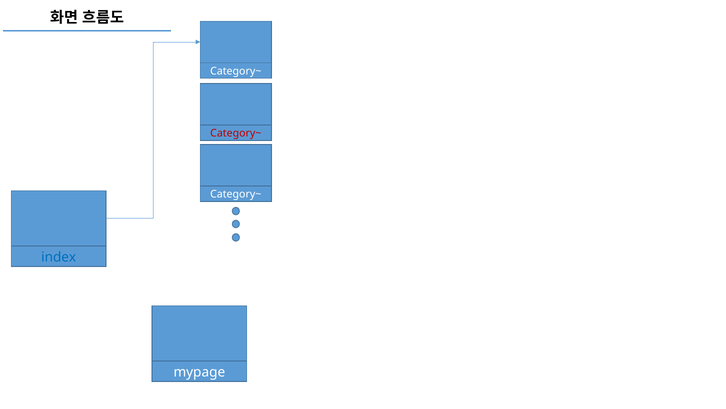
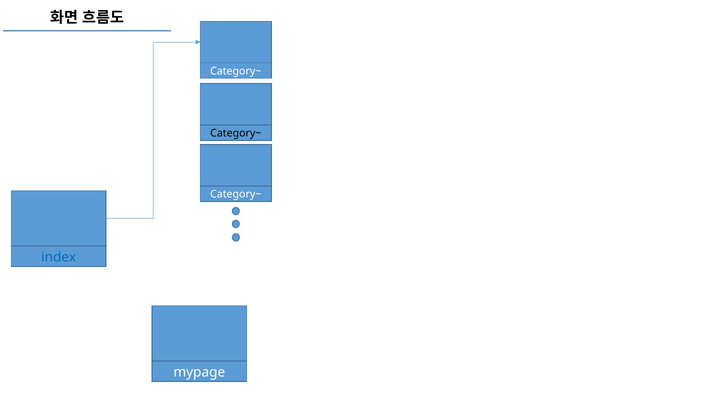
Category~ at (236, 133) colour: red -> black
